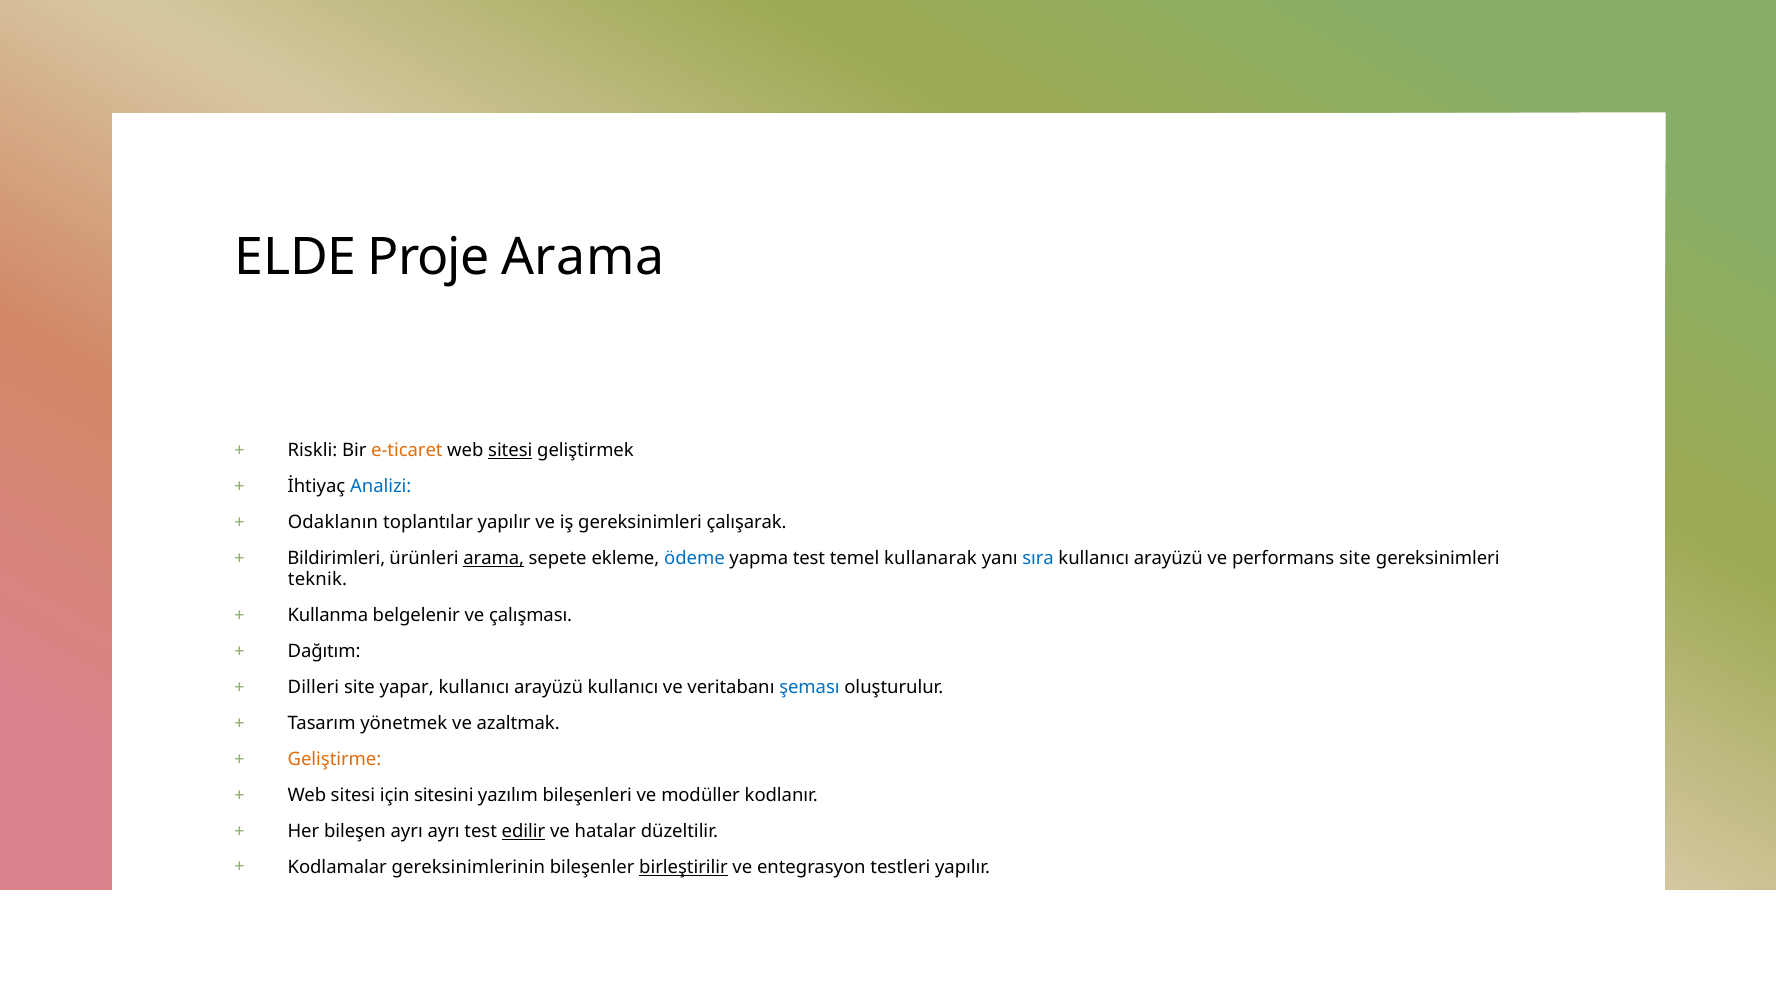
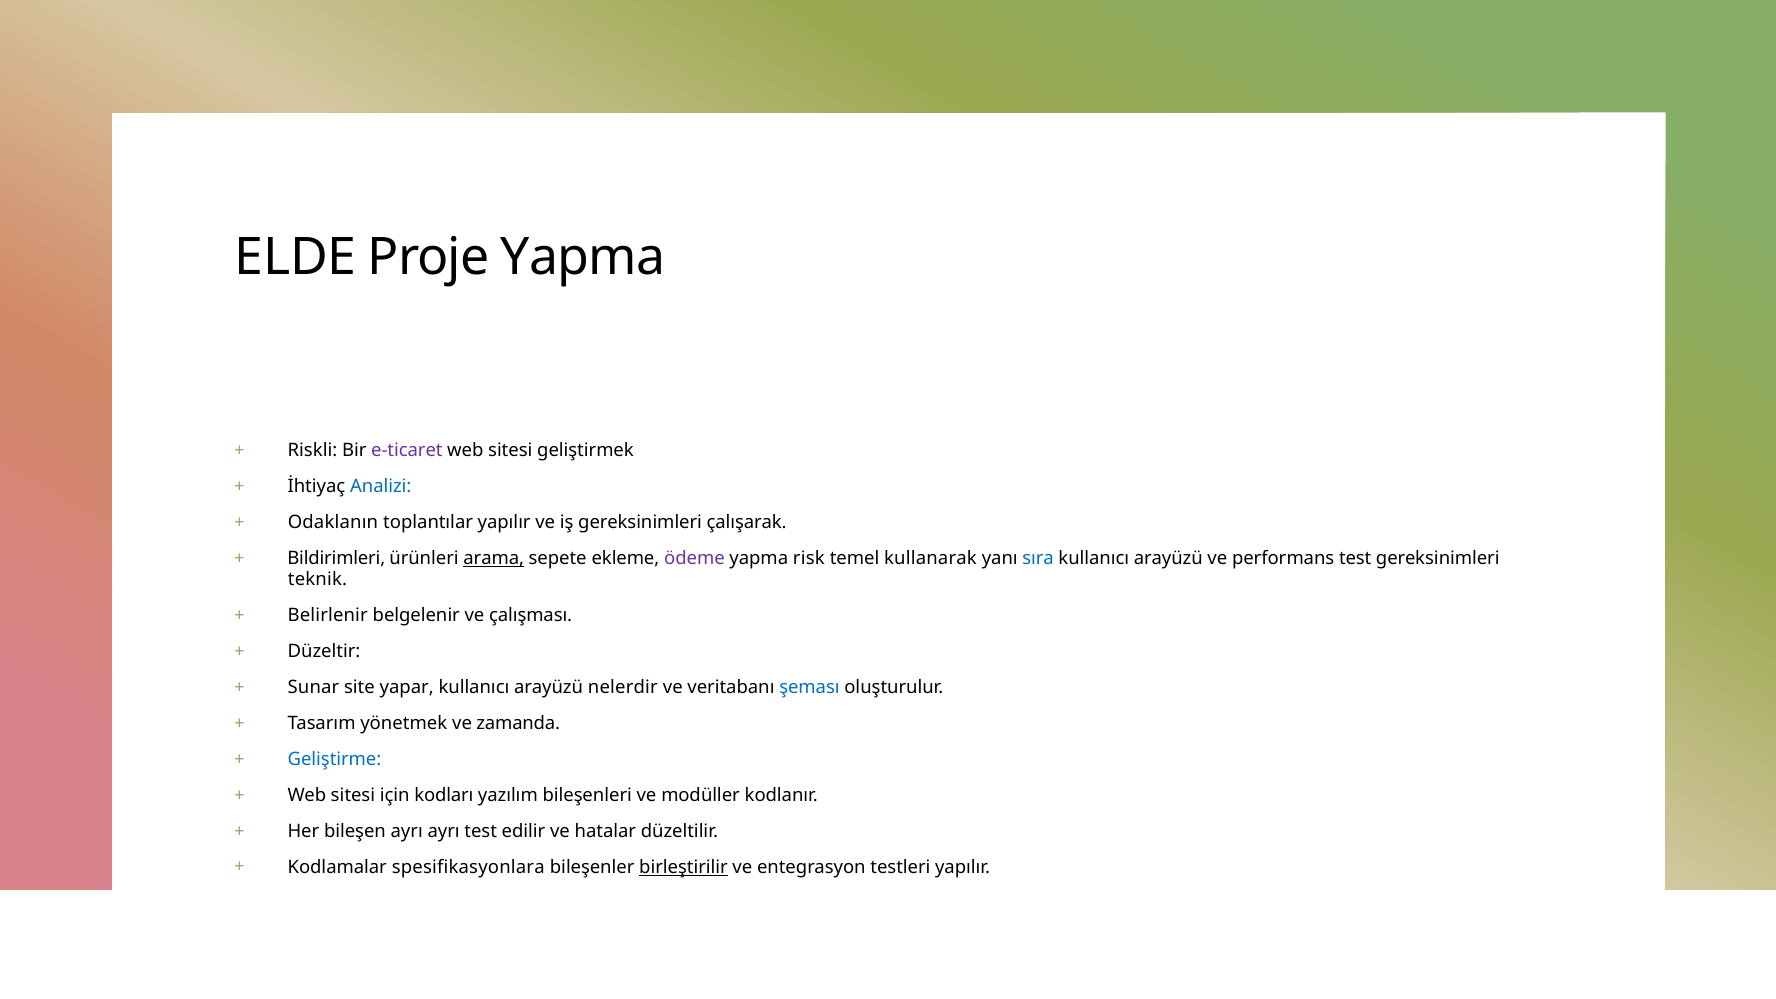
Proje Arama: Arama -> Yapma
e-ticaret colour: orange -> purple
sitesi at (510, 451) underline: present -> none
ödeme colour: blue -> purple
yapma test: test -> risk
performans site: site -> test
Kullanma: Kullanma -> Belirlenir
Dağıtım: Dağıtım -> Düzeltir
Dilleri: Dilleri -> Sunar
arayüzü kullanıcı: kullanıcı -> nelerdir
azaltmak: azaltmak -> zamanda
Geliştirme colour: orange -> blue
sitesini: sitesini -> kodları
edilir underline: present -> none
gereksinimlerinin: gereksinimlerinin -> spesifikasyonlara
